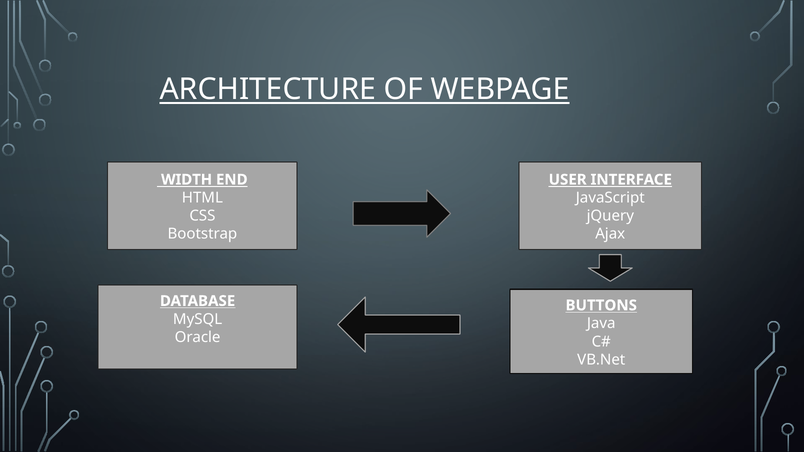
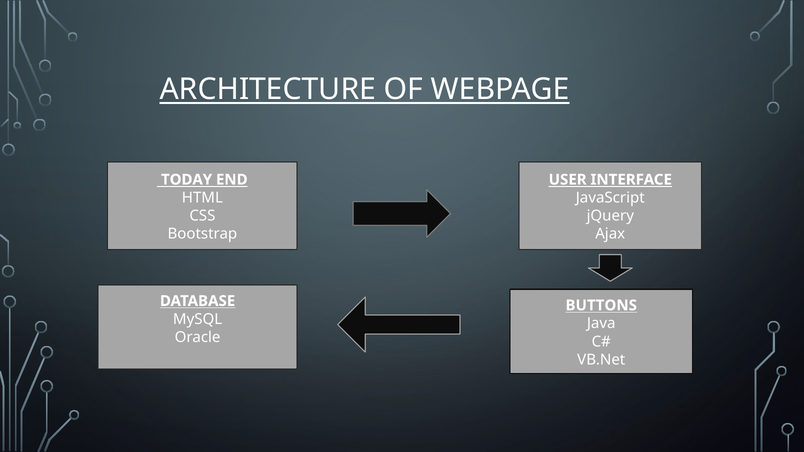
WIDTH: WIDTH -> TODAY
